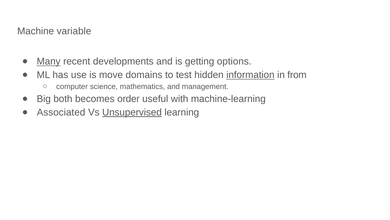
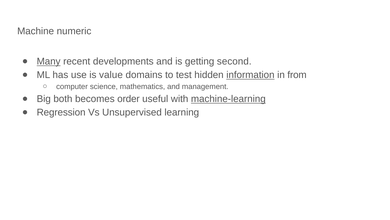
variable: variable -> numeric
options: options -> second
move: move -> value
machine-learning underline: none -> present
Associated: Associated -> Regression
Unsupervised underline: present -> none
